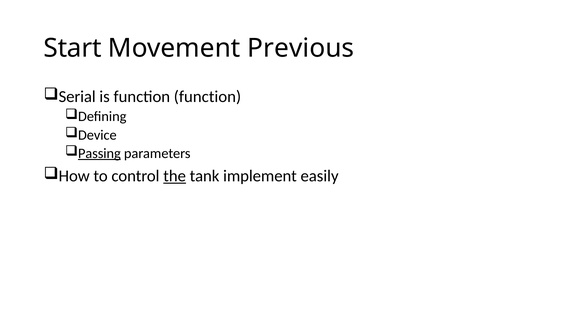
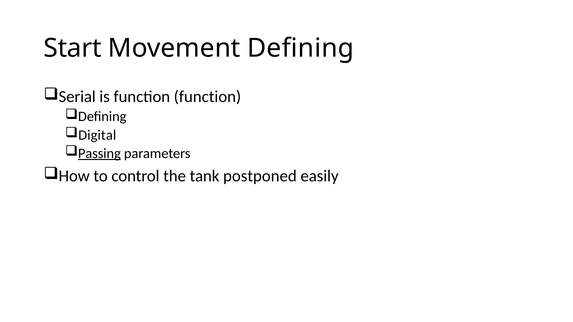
Movement Previous: Previous -> Defining
Device: Device -> Digital
the underline: present -> none
implement: implement -> postponed
